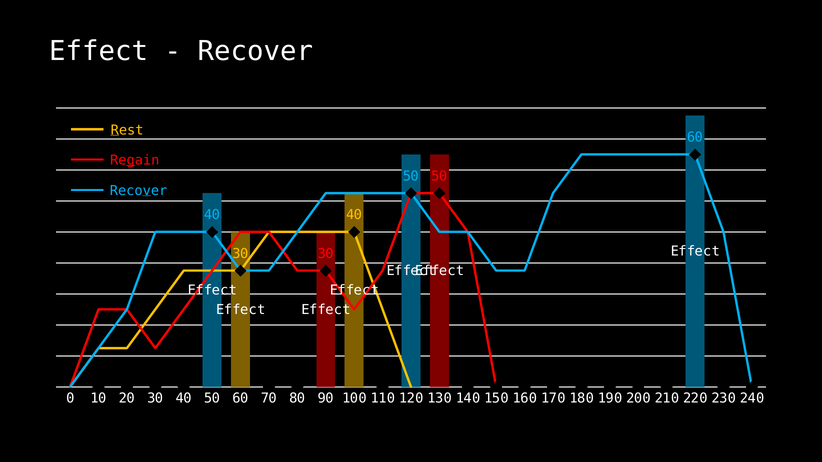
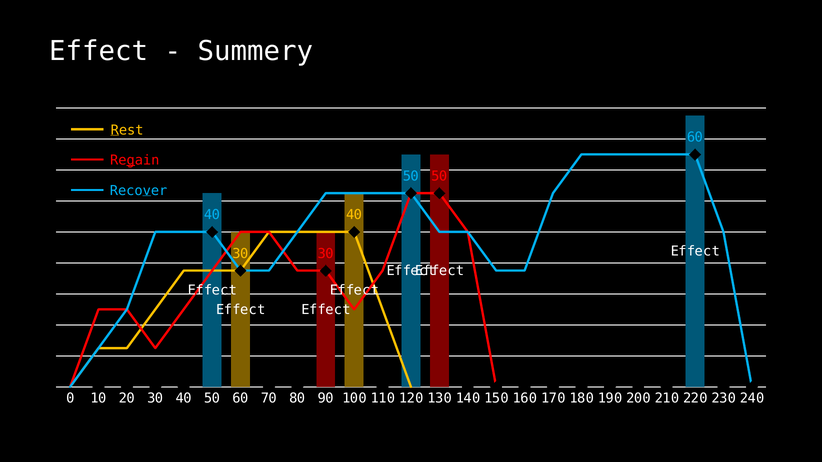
Recover at (255, 51): Recover -> Summery
